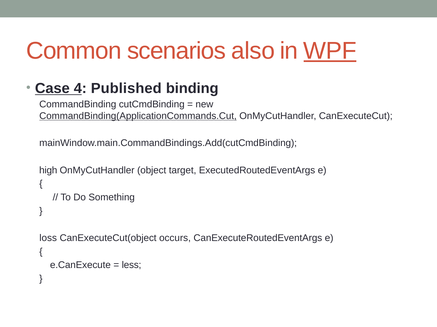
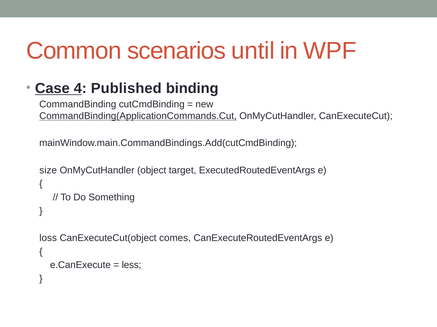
also: also -> until
WPF underline: present -> none
high: high -> size
occurs: occurs -> comes
